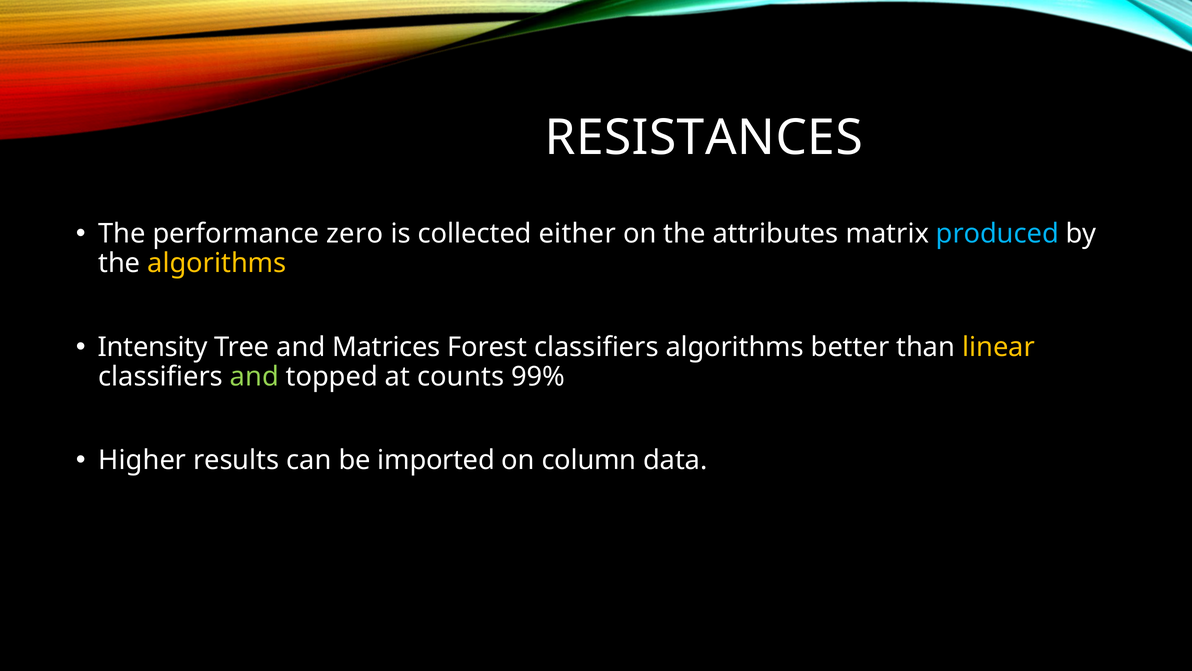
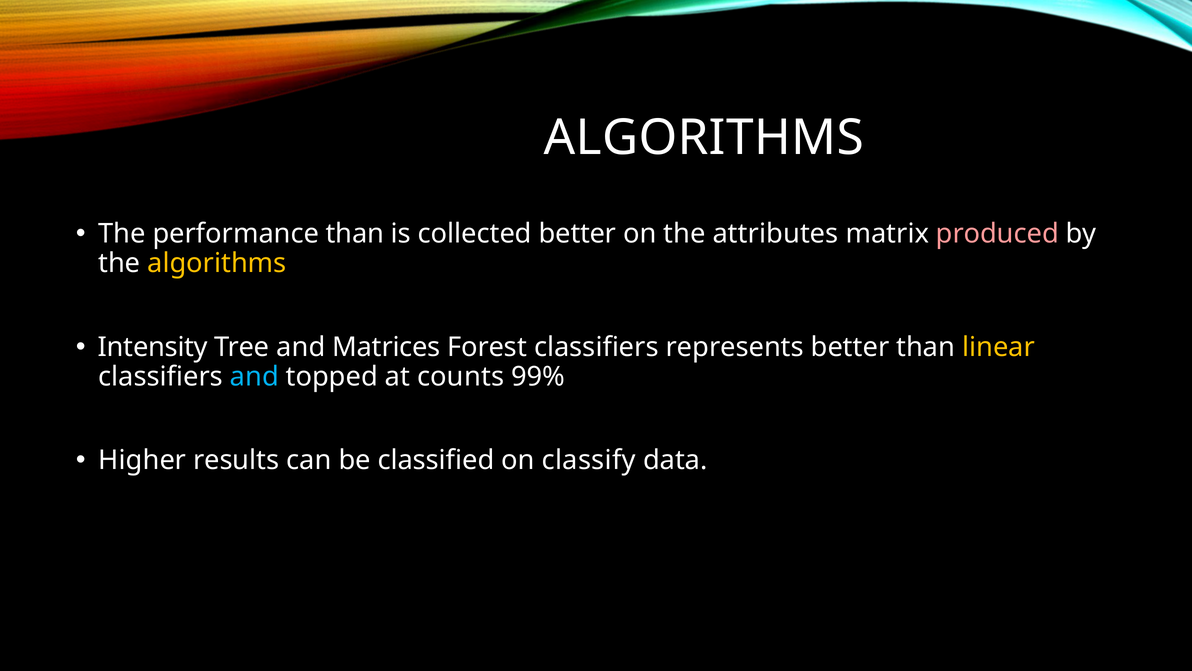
RESISTANCES at (704, 138): RESISTANCES -> ALGORITHMS
performance zero: zero -> than
collected either: either -> better
produced colour: light blue -> pink
classifiers algorithms: algorithms -> represents
and at (254, 376) colour: light green -> light blue
imported: imported -> classified
column: column -> classify
